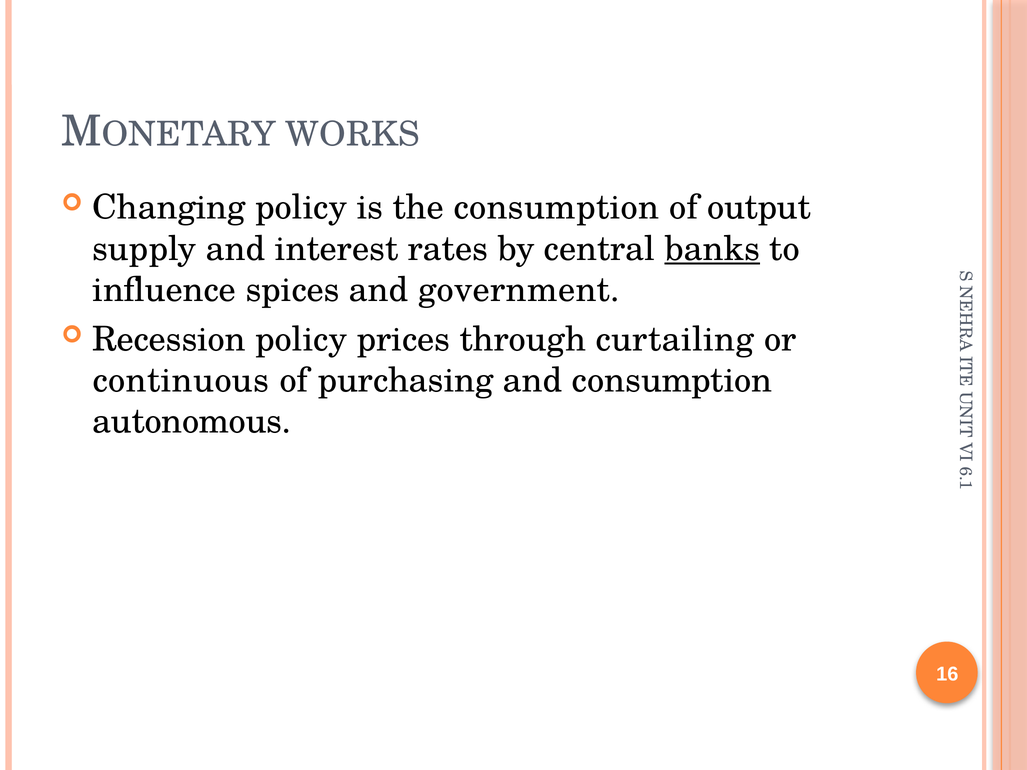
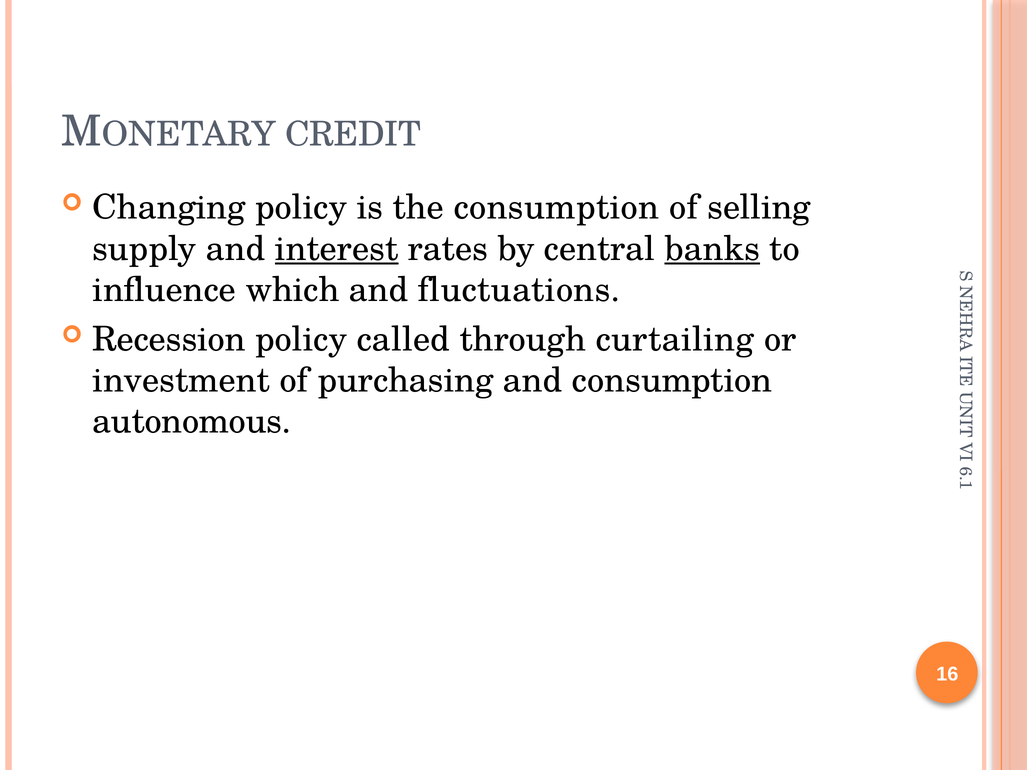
WORKS: WORKS -> CREDIT
output: output -> selling
interest underline: none -> present
spices: spices -> which
government: government -> fluctuations
prices: prices -> called
continuous: continuous -> investment
